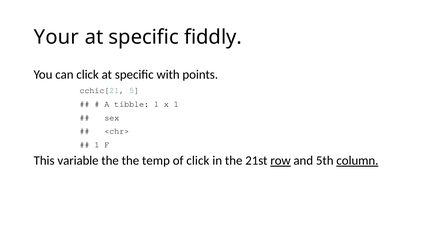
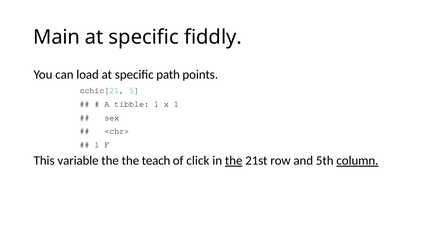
Your: Your -> Main
can click: click -> load
with: with -> path
temp: temp -> teach
the at (234, 161) underline: none -> present
row underline: present -> none
